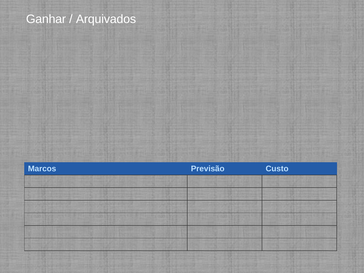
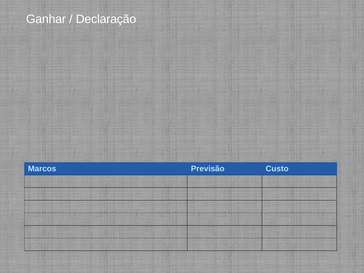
Arquivados: Arquivados -> Declaração
